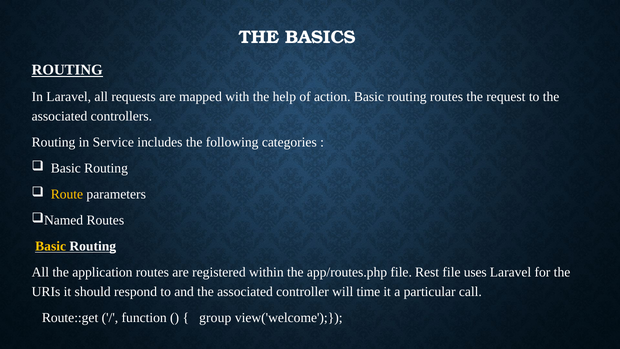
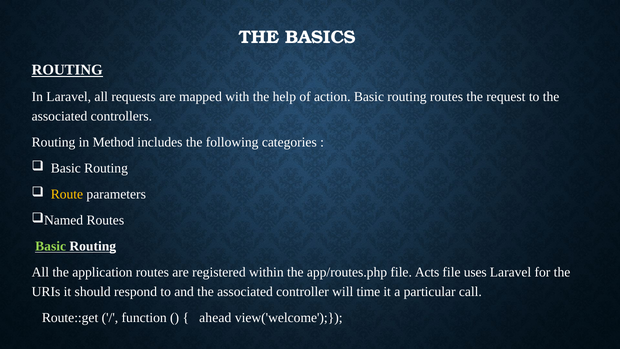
Service: Service -> Method
Basic at (51, 246) colour: yellow -> light green
Rest: Rest -> Acts
group: group -> ahead
